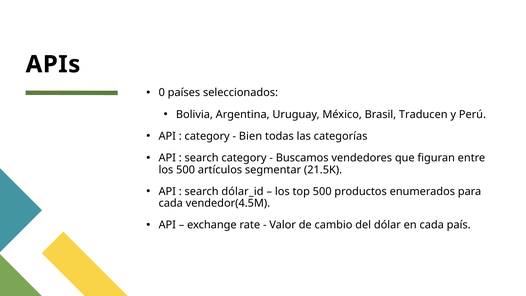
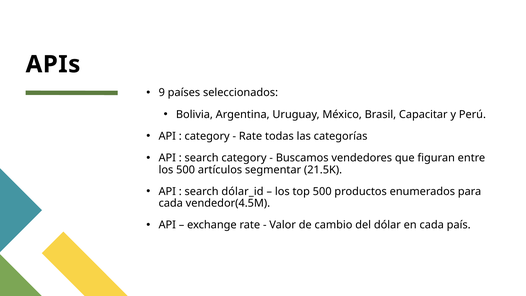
0: 0 -> 9
Traducen: Traducen -> Capacitar
Bien at (251, 136): Bien -> Rate
